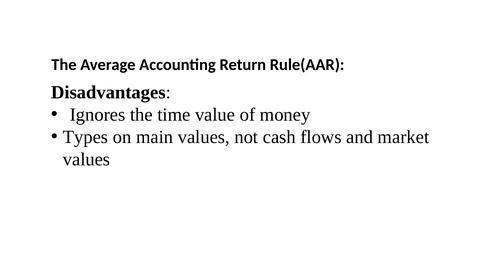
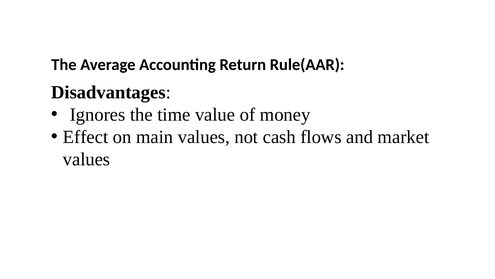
Types: Types -> Effect
